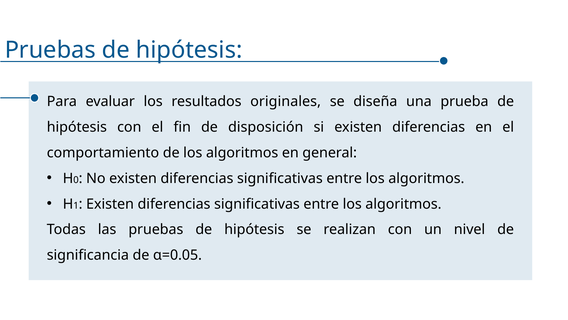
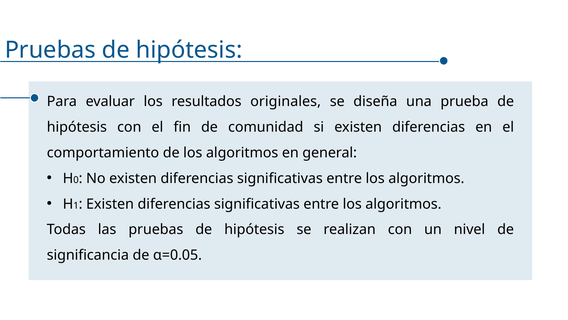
disposición: disposición -> comunidad
